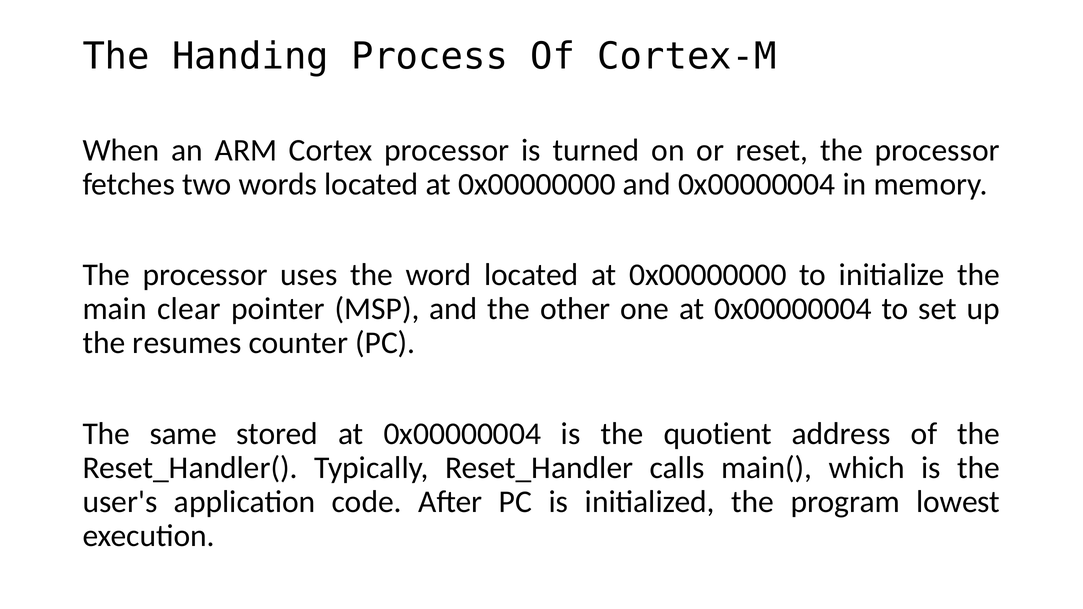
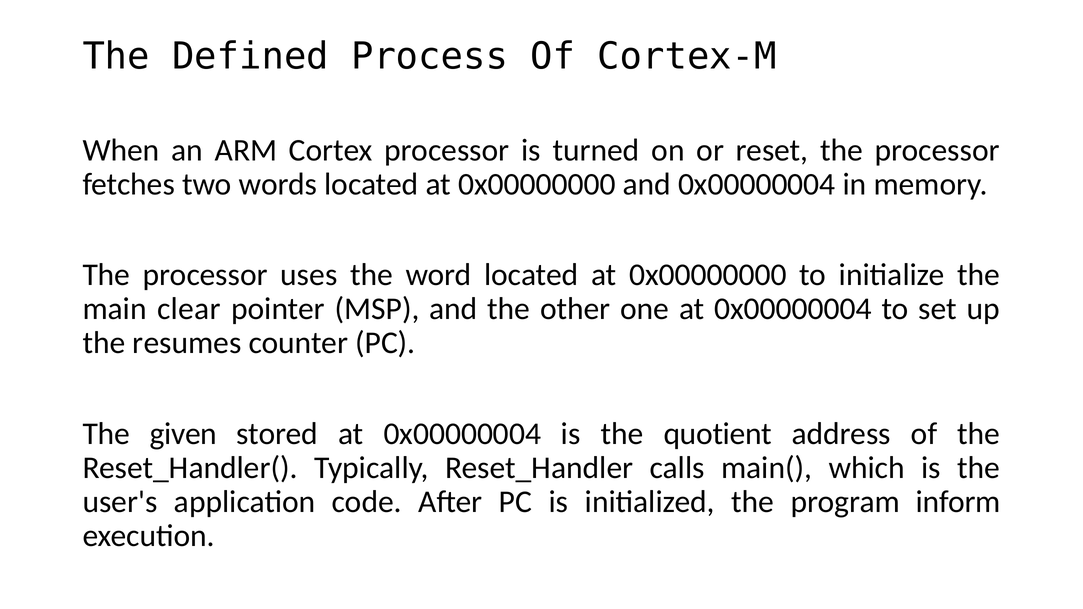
Handing: Handing -> Defined
same: same -> given
lowest: lowest -> inform
